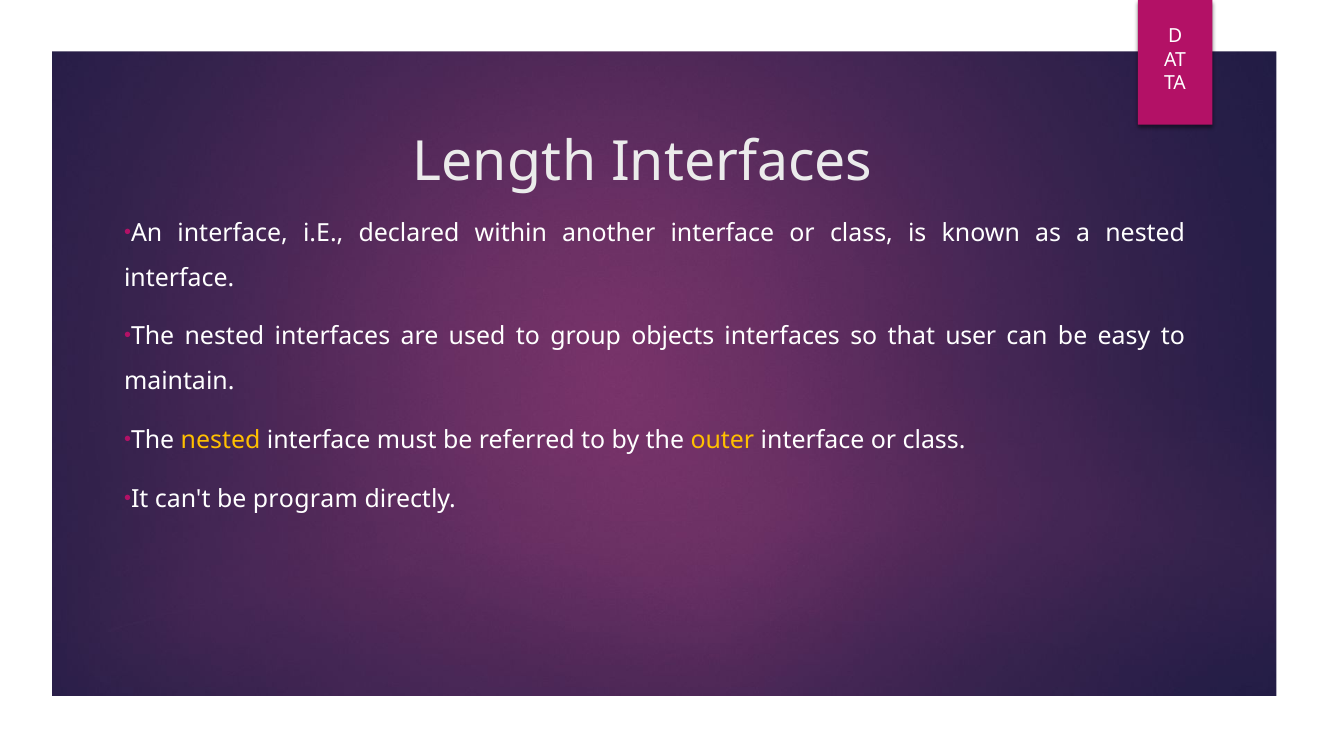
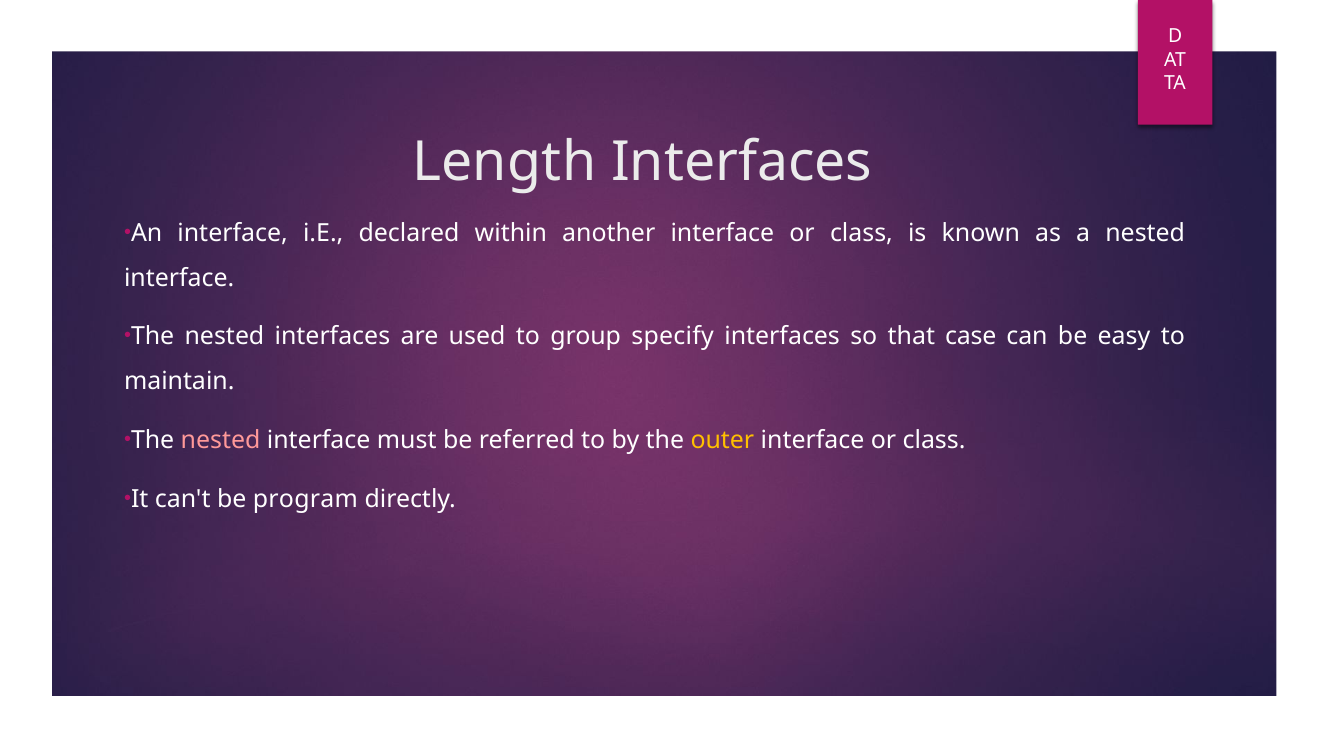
objects: objects -> specify
user: user -> case
nested at (221, 440) colour: yellow -> pink
